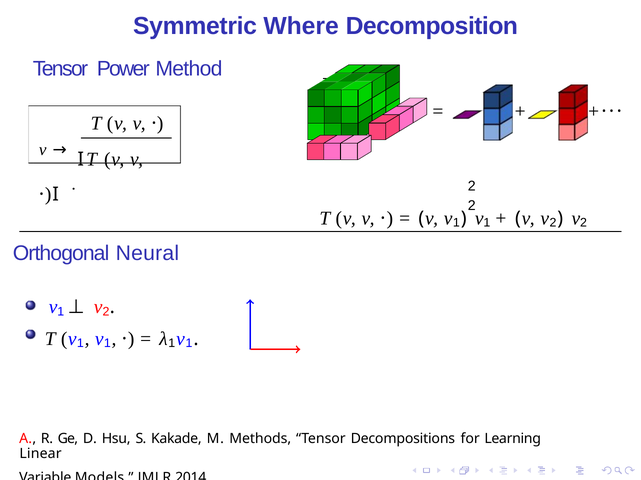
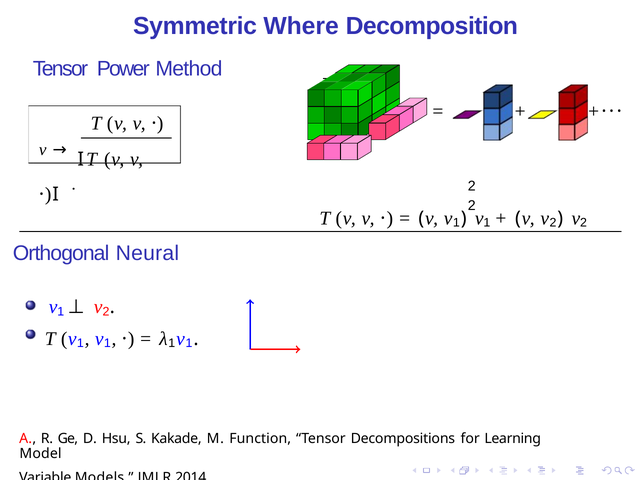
Methods: Methods -> Function
Linear: Linear -> Model
